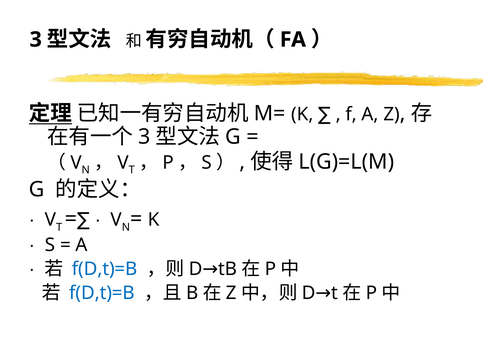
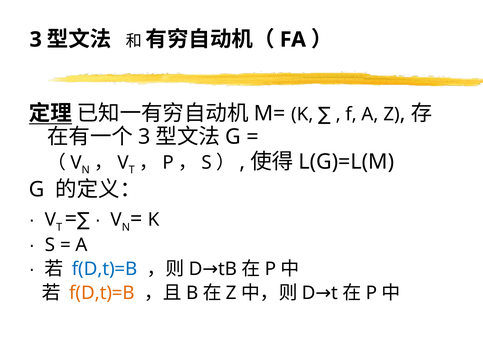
f(D,t)=B at (102, 293) colour: blue -> orange
